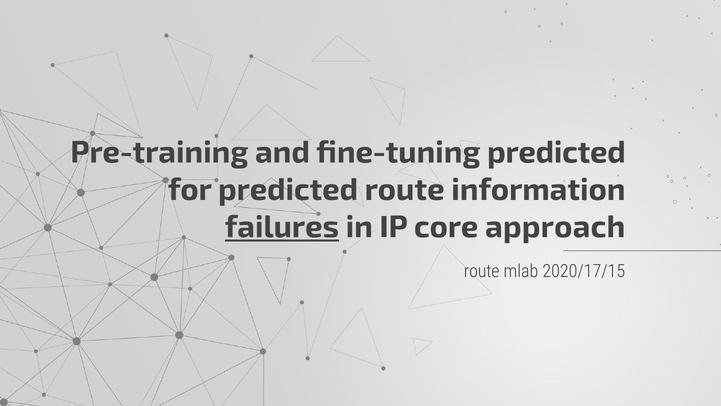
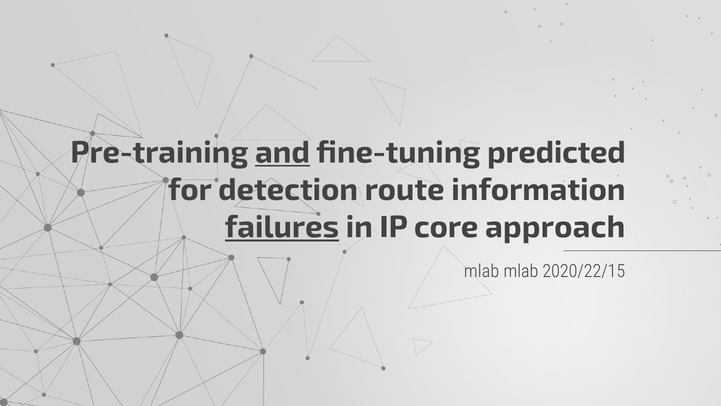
and underline: none -> present
for predicted: predicted -> detection
route at (482, 271): route -> mlab
2020/17/15: 2020/17/15 -> 2020/22/15
